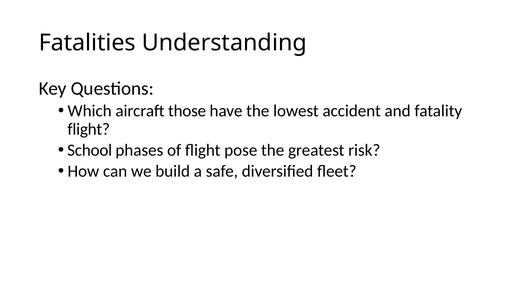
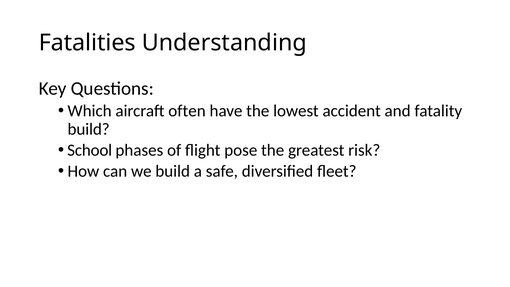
those: those -> often
flight at (89, 129): flight -> build
